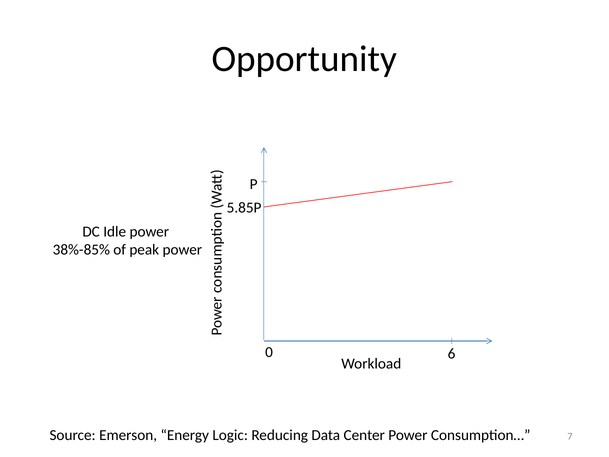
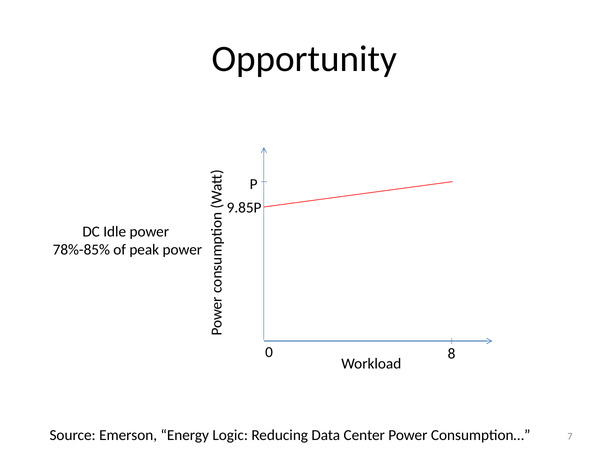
5.85P: 5.85P -> 9.85P
38%-85%: 38%-85% -> 78%-85%
6: 6 -> 8
